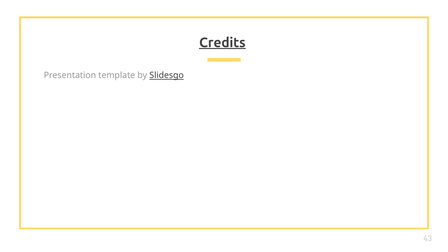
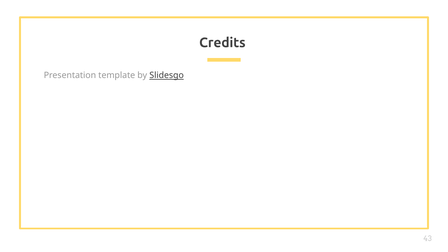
Credits underline: present -> none
